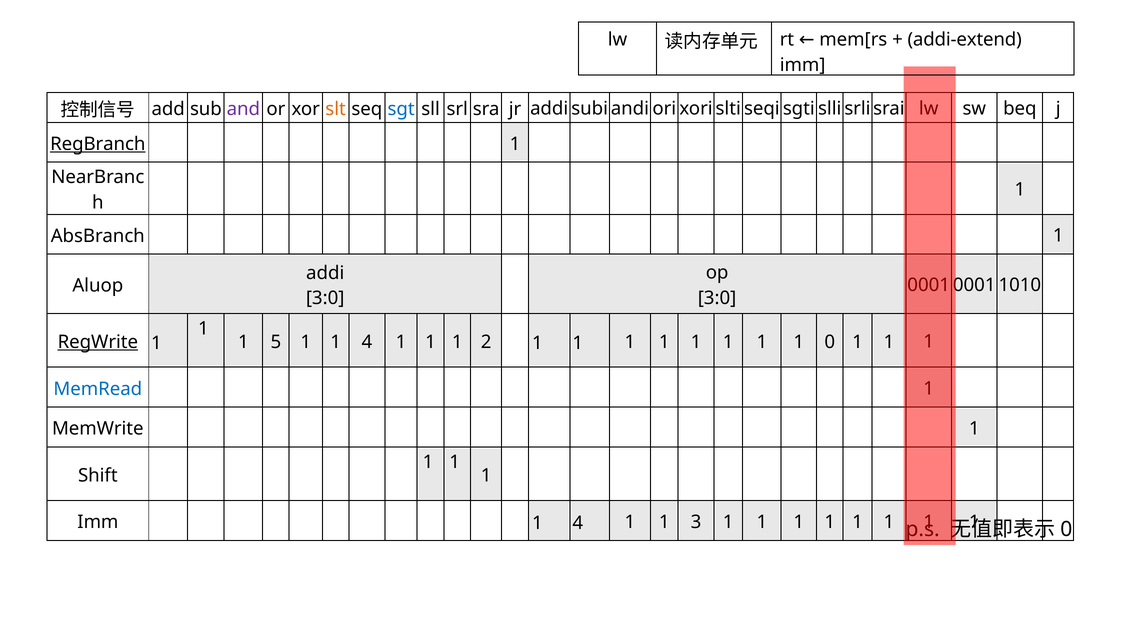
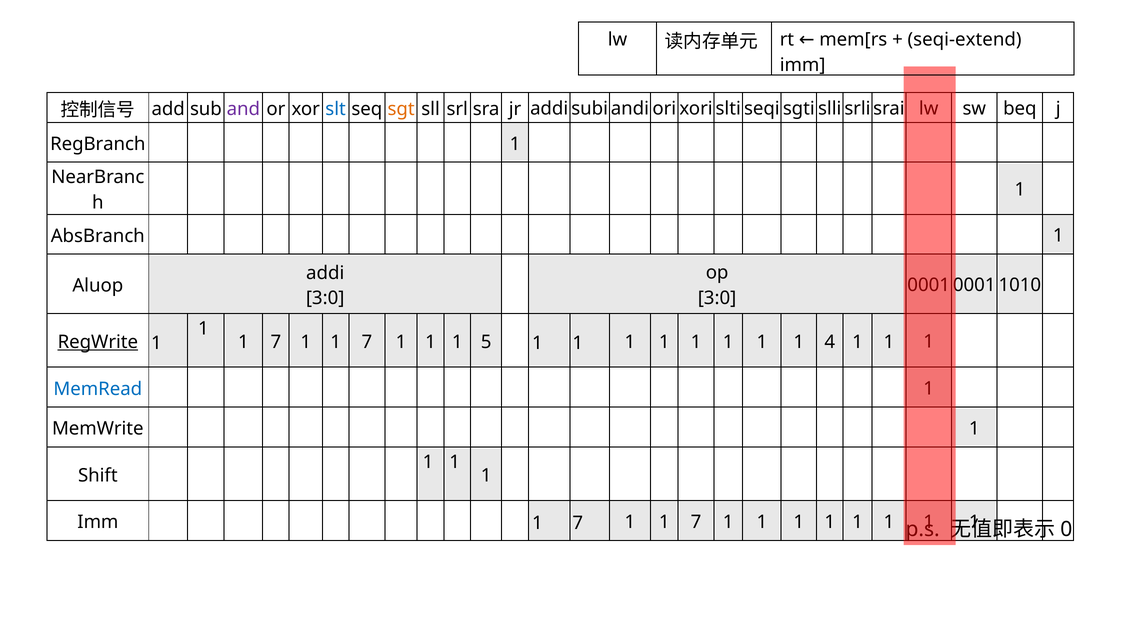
addi-extend: addi-extend -> seqi-extend
slt colour: orange -> blue
sgt colour: blue -> orange
RegBranch underline: present -> none
5 at (276, 342): 5 -> 7
4 at (367, 342): 4 -> 7
2: 2 -> 5
0: 0 -> 4
Imm 1 4: 4 -> 7
3 at (696, 522): 3 -> 7
